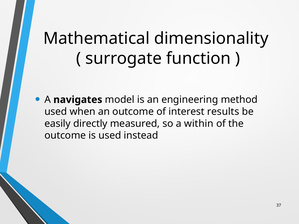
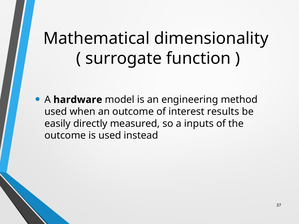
navigates: navigates -> hardware
within: within -> inputs
